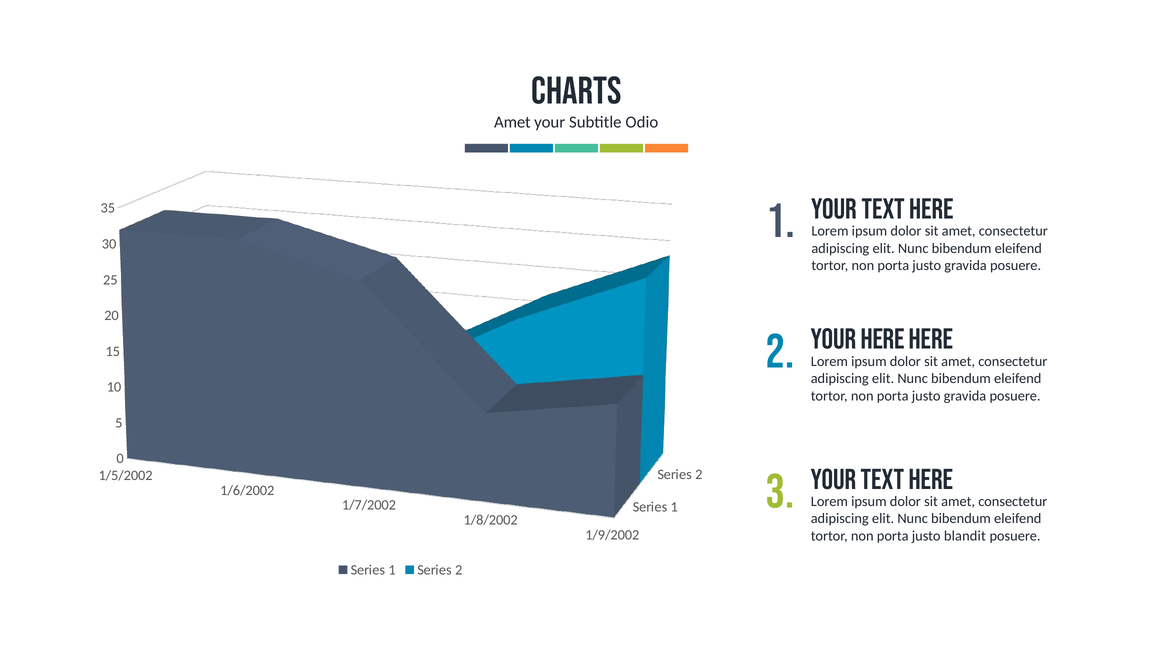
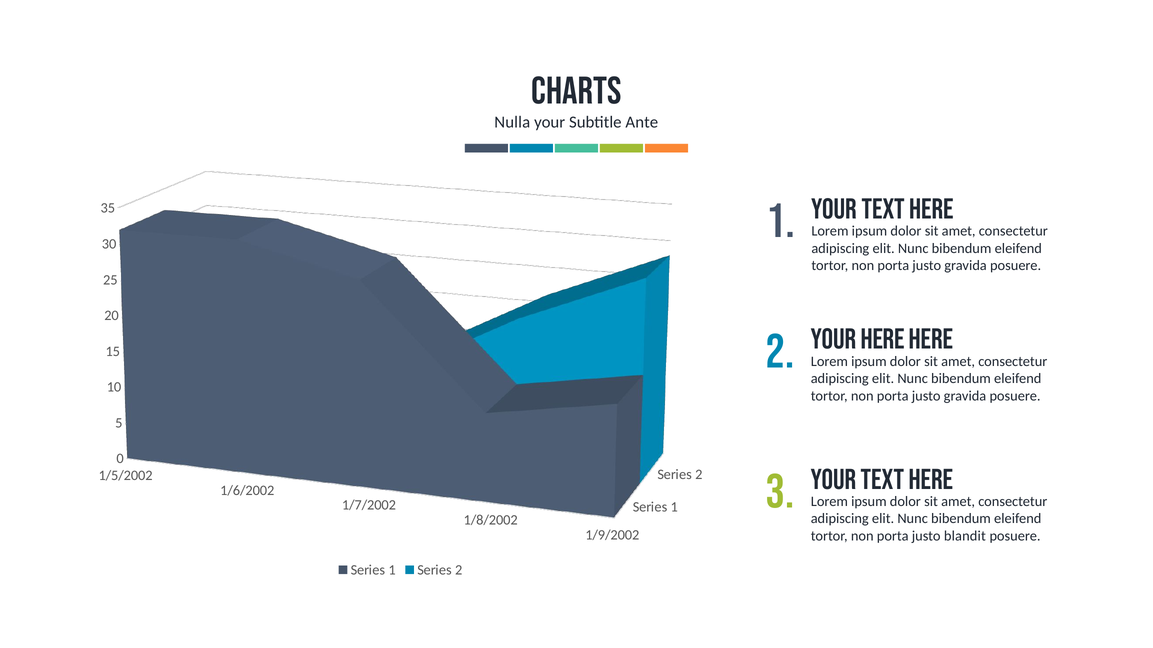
Amet at (512, 122): Amet -> Nulla
Odio: Odio -> Ante
